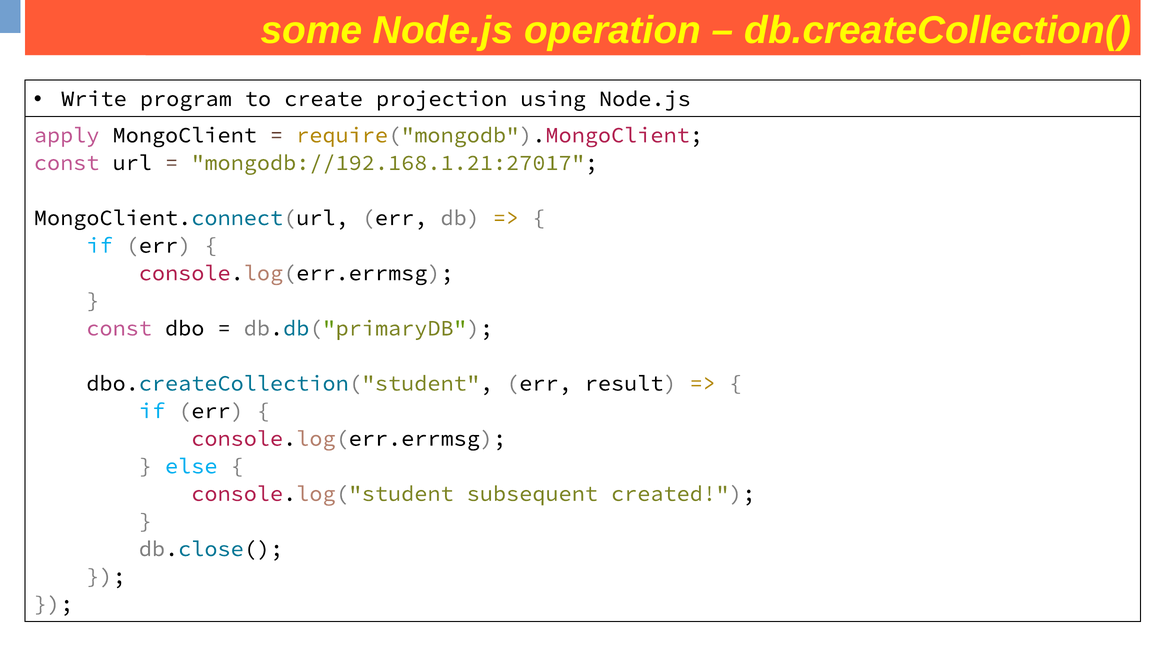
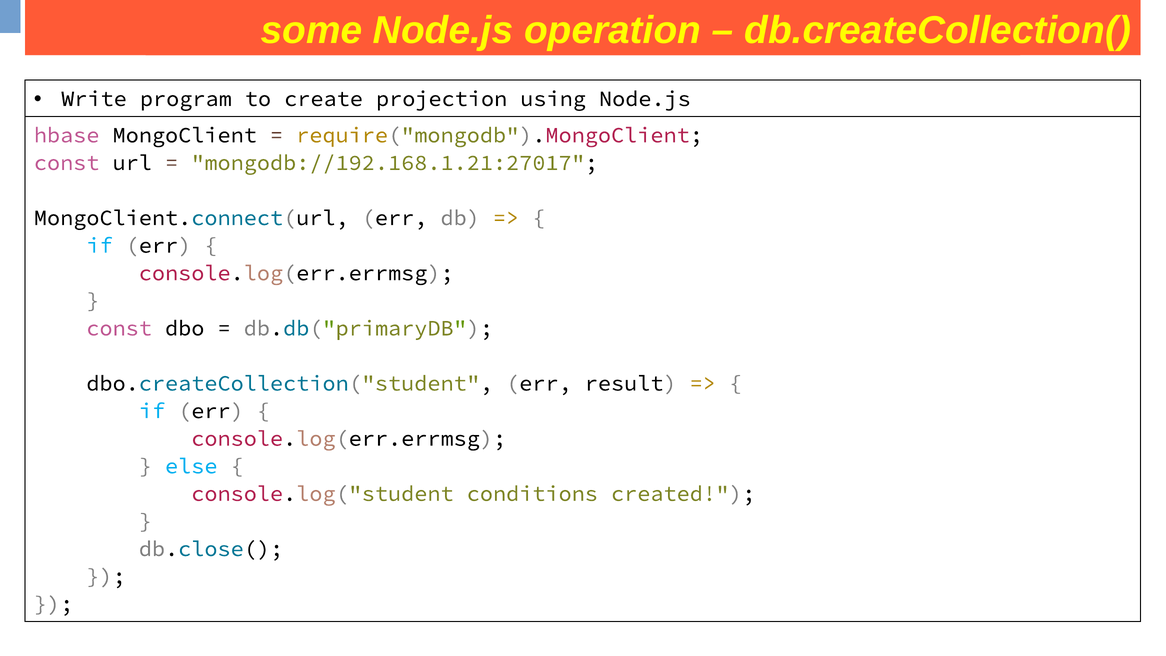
apply: apply -> hbase
subsequent: subsequent -> conditions
